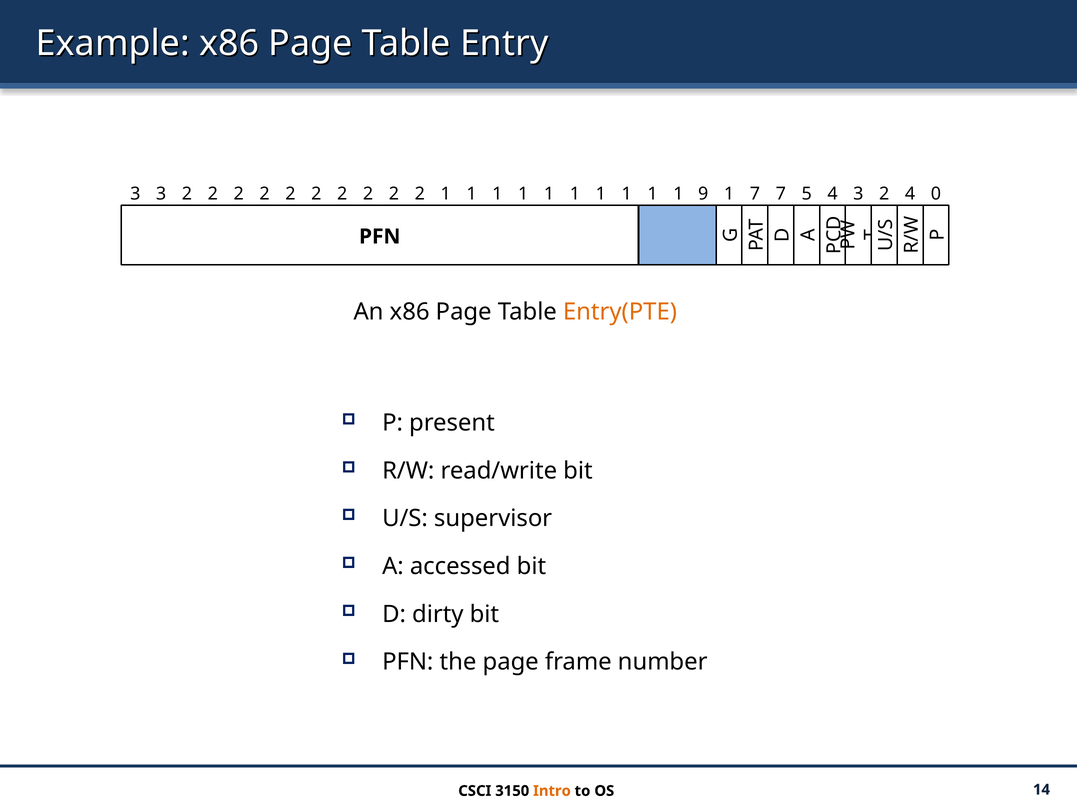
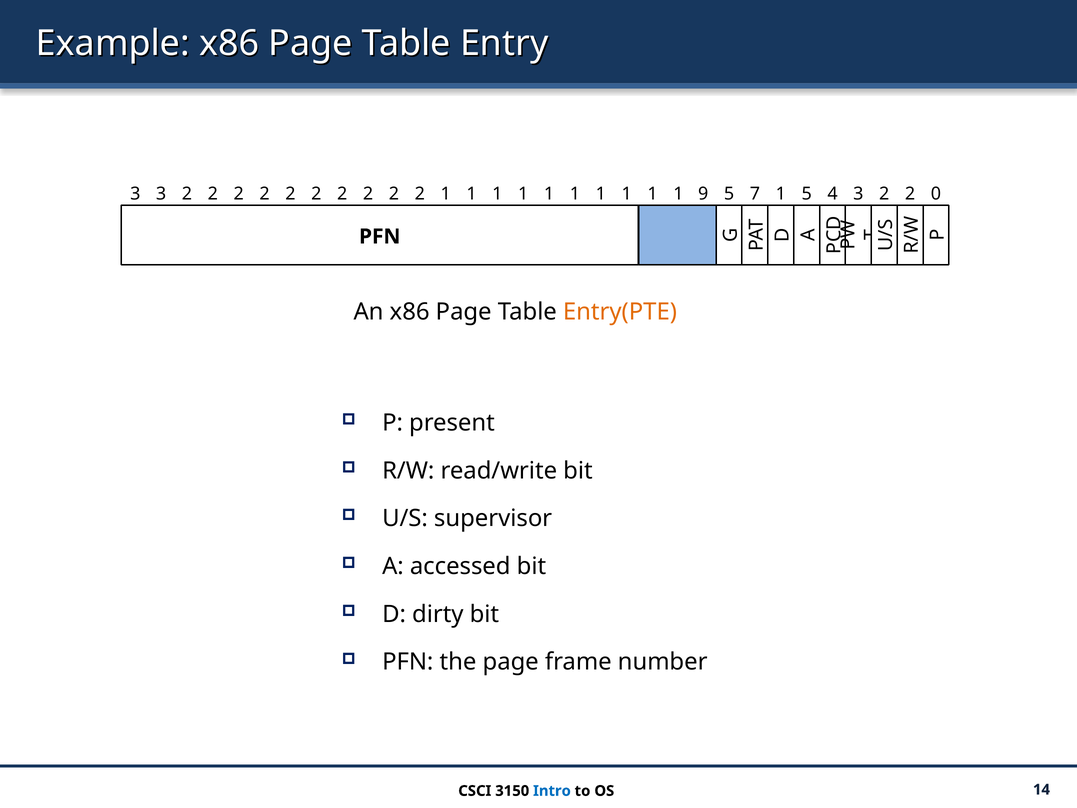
1 at (729, 194): 1 -> 5
7 at (781, 194): 7 -> 1
4 3 2 4: 4 -> 2
Intro colour: orange -> blue
